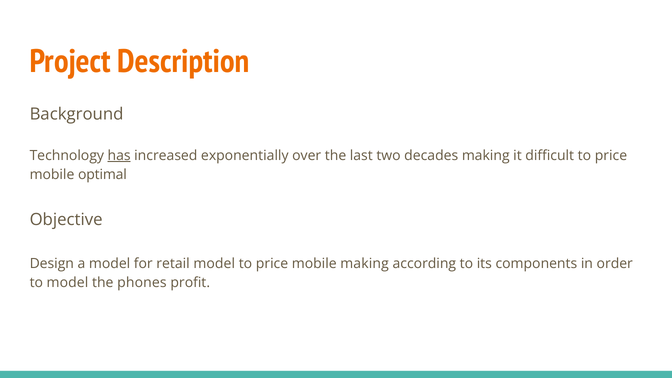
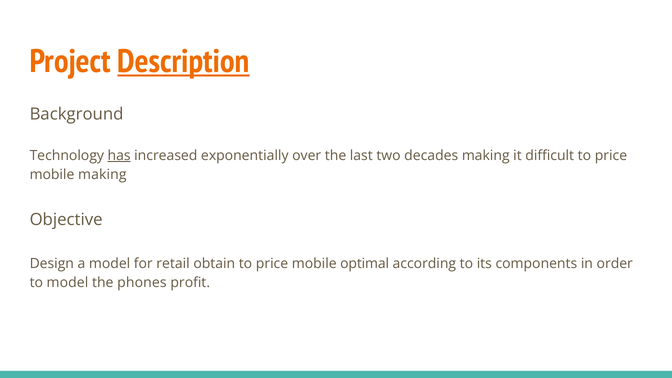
Description underline: none -> present
mobile optimal: optimal -> making
retail model: model -> obtain
mobile making: making -> optimal
